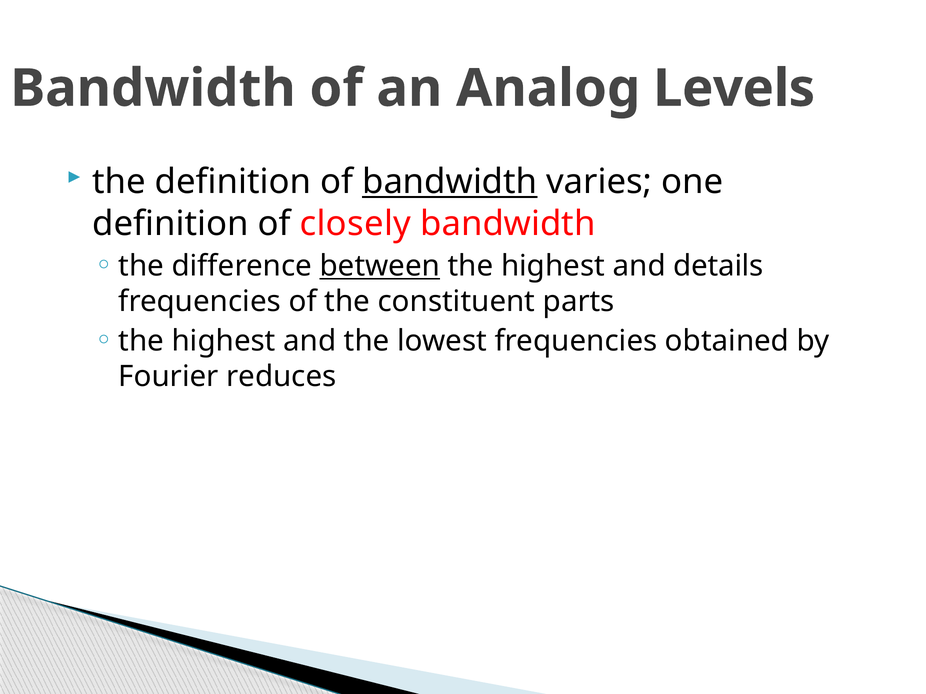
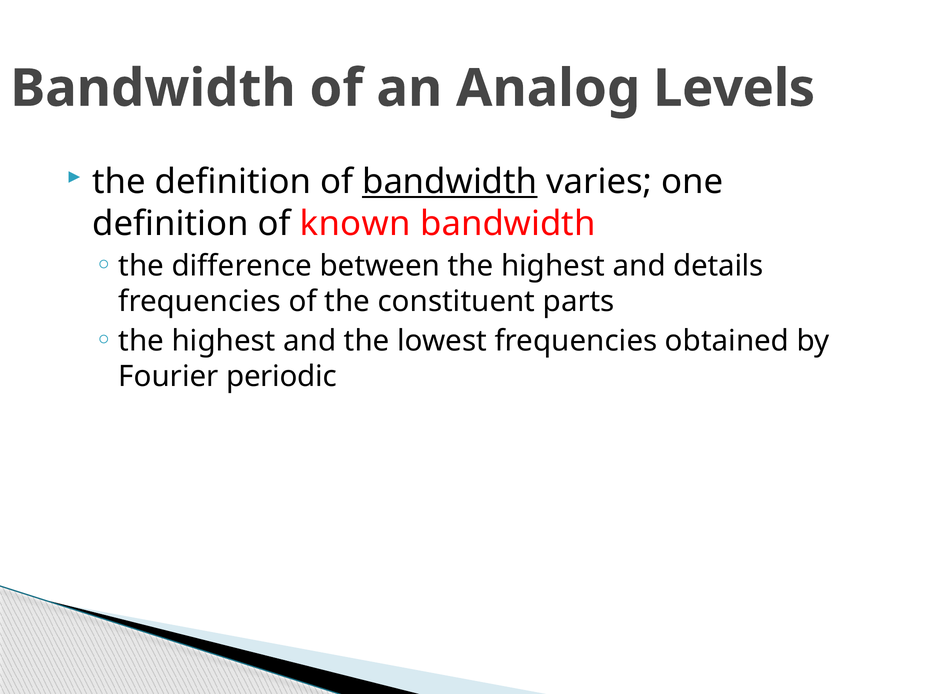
closely: closely -> known
between underline: present -> none
reduces: reduces -> periodic
